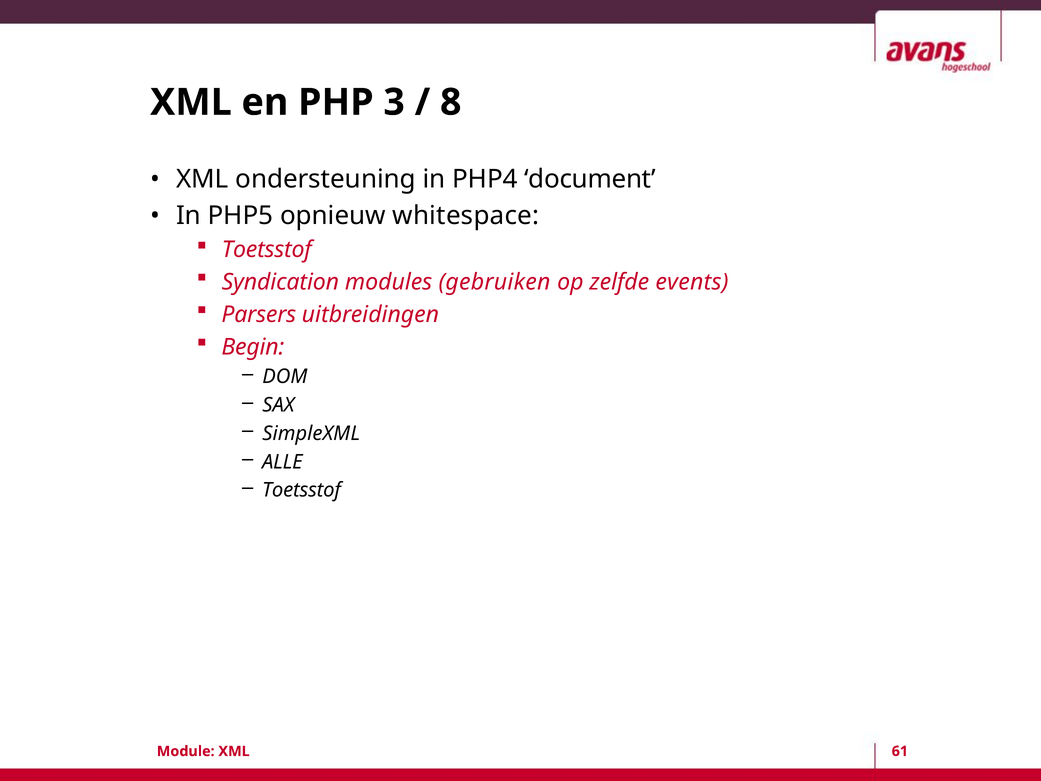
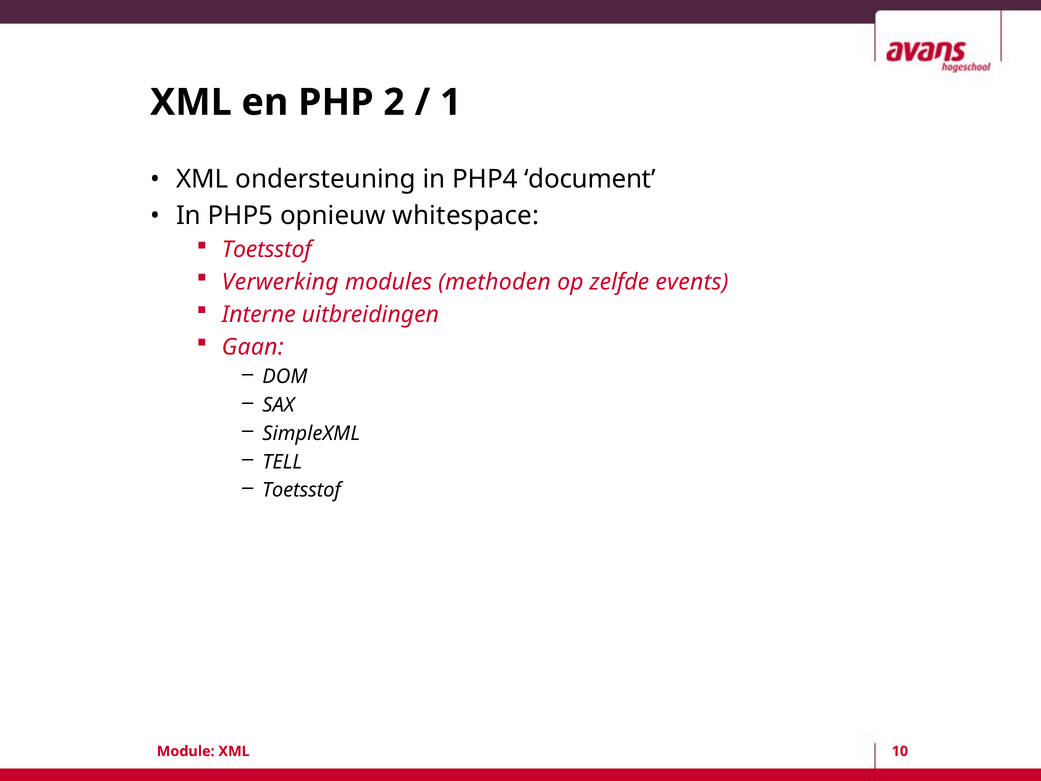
3: 3 -> 2
8: 8 -> 1
Syndication: Syndication -> Verwerking
gebruiken: gebruiken -> methoden
Parsers: Parsers -> Interne
Begin: Begin -> Gaan
ALLE: ALLE -> TELL
61: 61 -> 10
